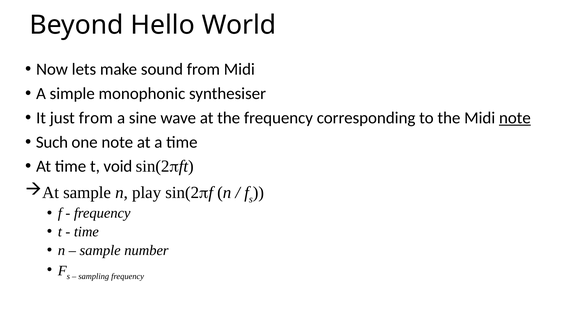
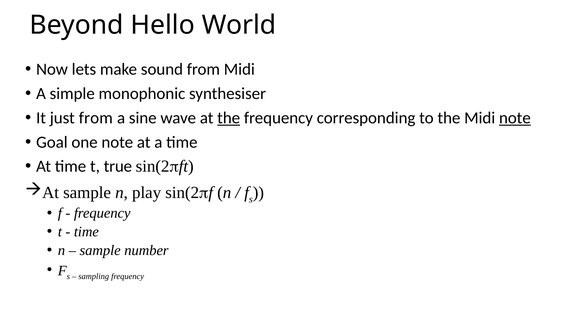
the at (229, 118) underline: none -> present
Such: Such -> Goal
void: void -> true
